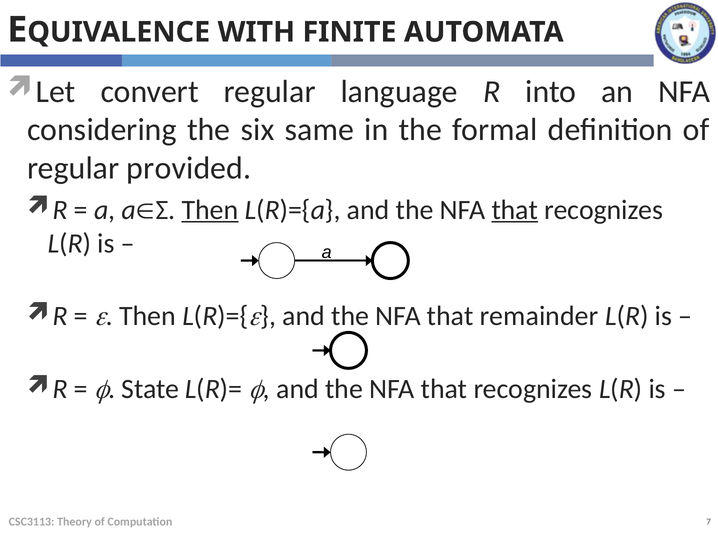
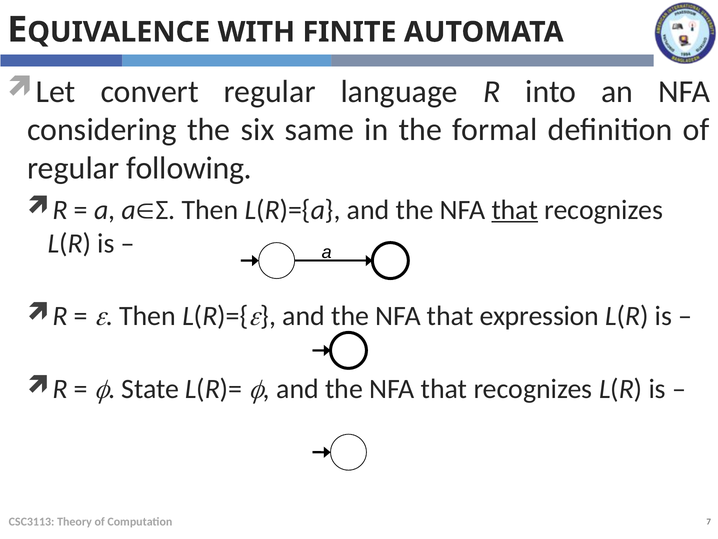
provided: provided -> following
Then at (210, 210) underline: present -> none
remainder: remainder -> expression
